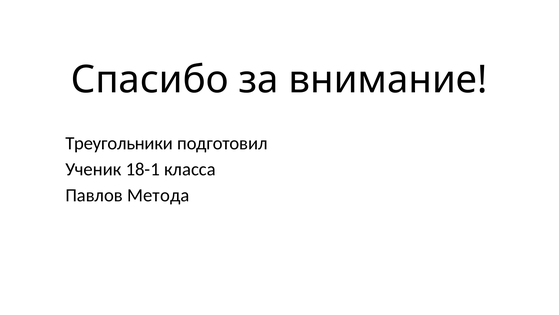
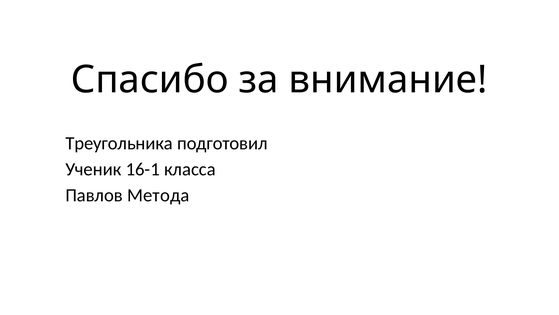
Треугольники: Треугольники -> Треугольника
18-1: 18-1 -> 16-1
